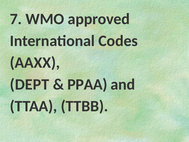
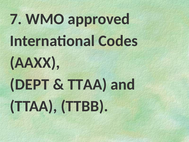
PPAA at (87, 84): PPAA -> TTAA
